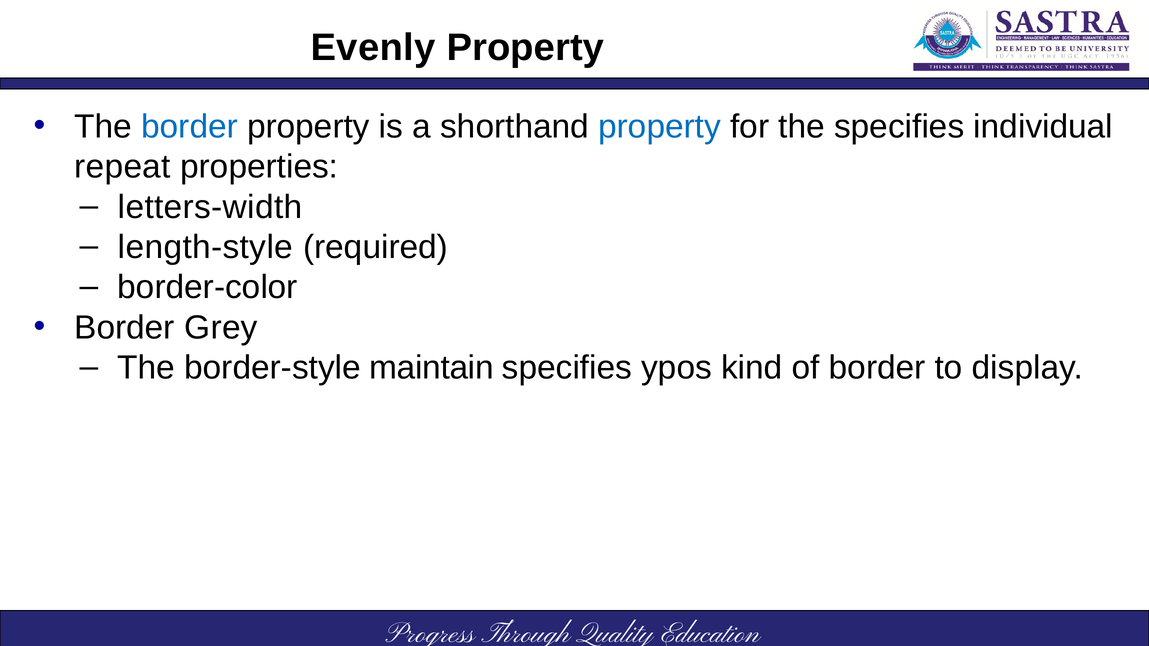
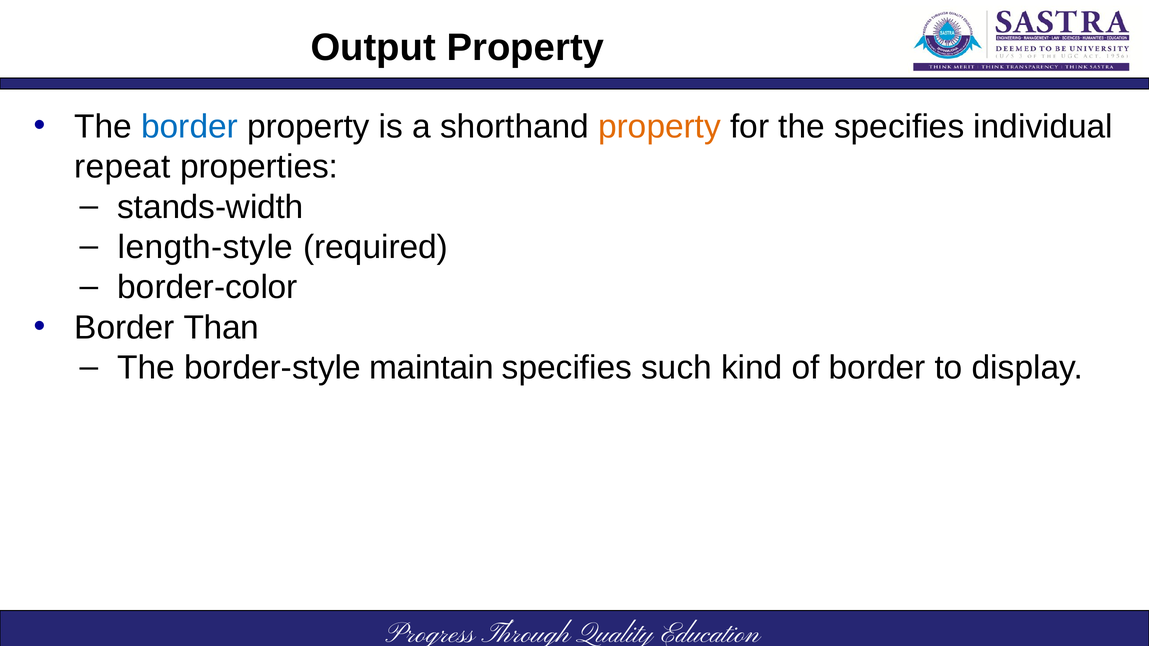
Evenly: Evenly -> Output
property at (660, 127) colour: blue -> orange
letters-width: letters-width -> stands-width
Grey: Grey -> Than
ypos: ypos -> such
